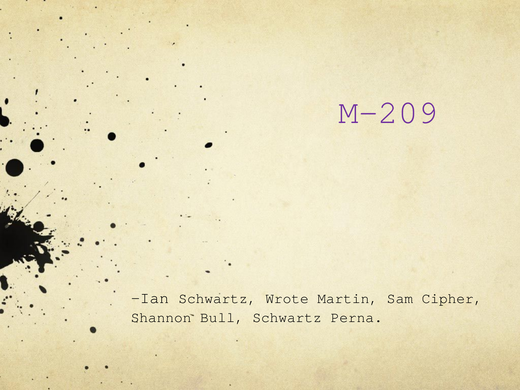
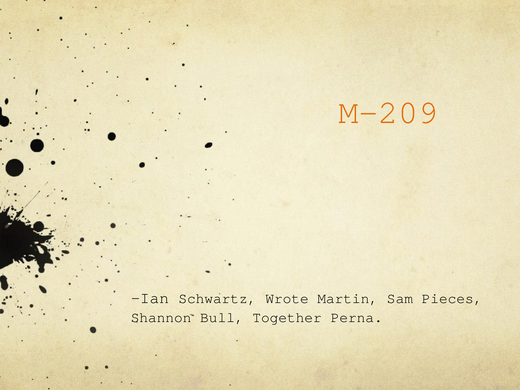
M-209 colour: purple -> orange
Cipher: Cipher -> Pieces
Bull Schwartz: Schwartz -> Together
